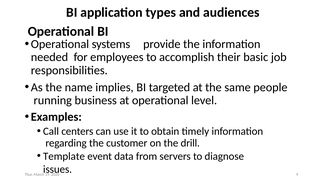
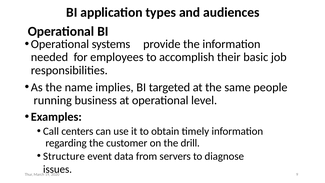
Template: Template -> Structure
